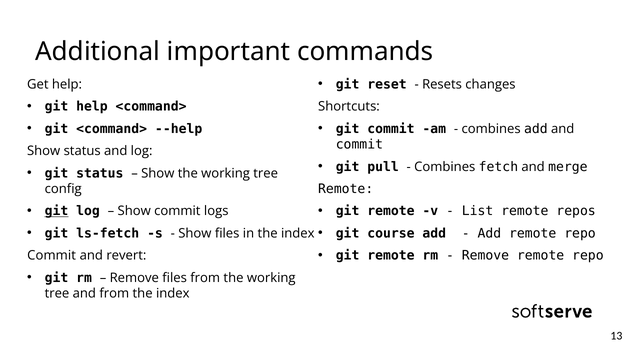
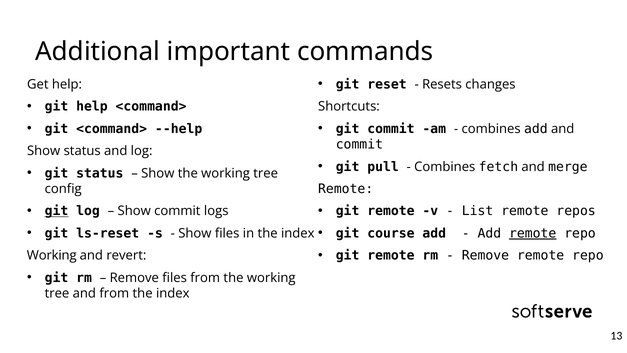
ls-fetch: ls-fetch -> ls-reset
remote at (533, 233) underline: none -> present
Commit at (52, 255): Commit -> Working
